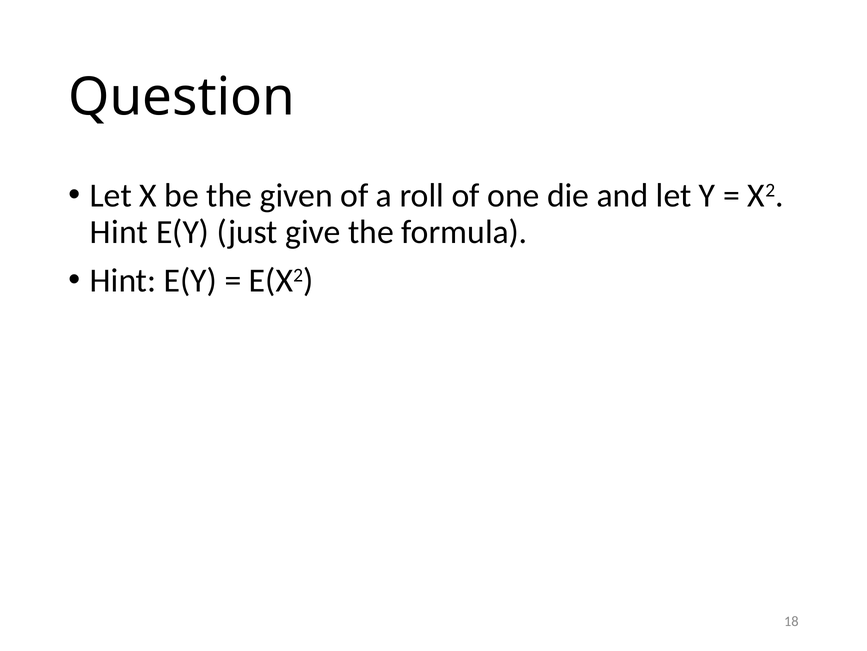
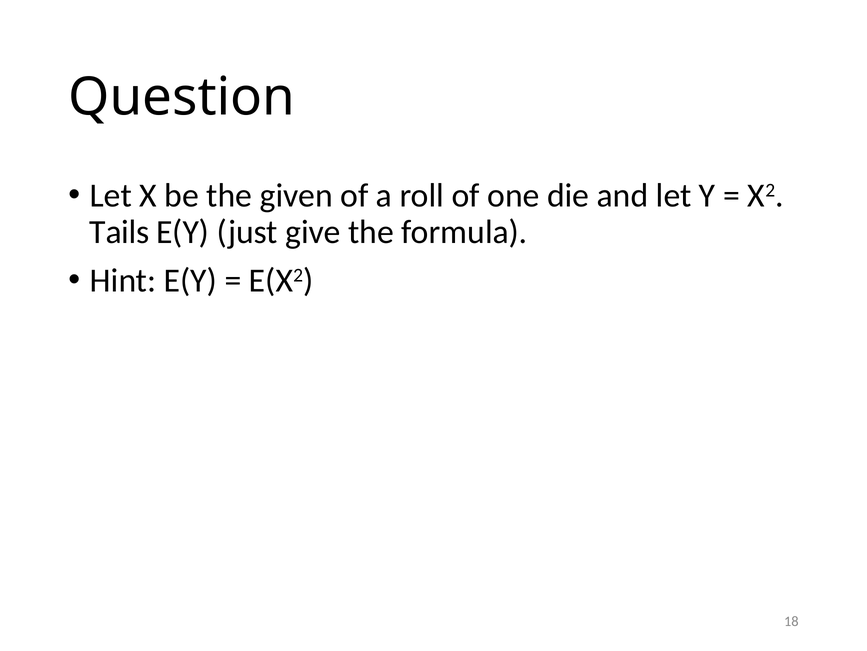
Hint at (119, 232): Hint -> Tails
